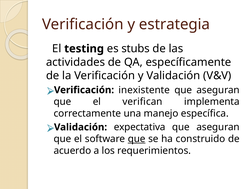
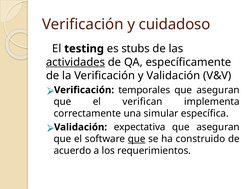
estrategia: estrategia -> cuidadoso
actividades underline: none -> present
inexistente: inexistente -> temporales
manejo: manejo -> simular
